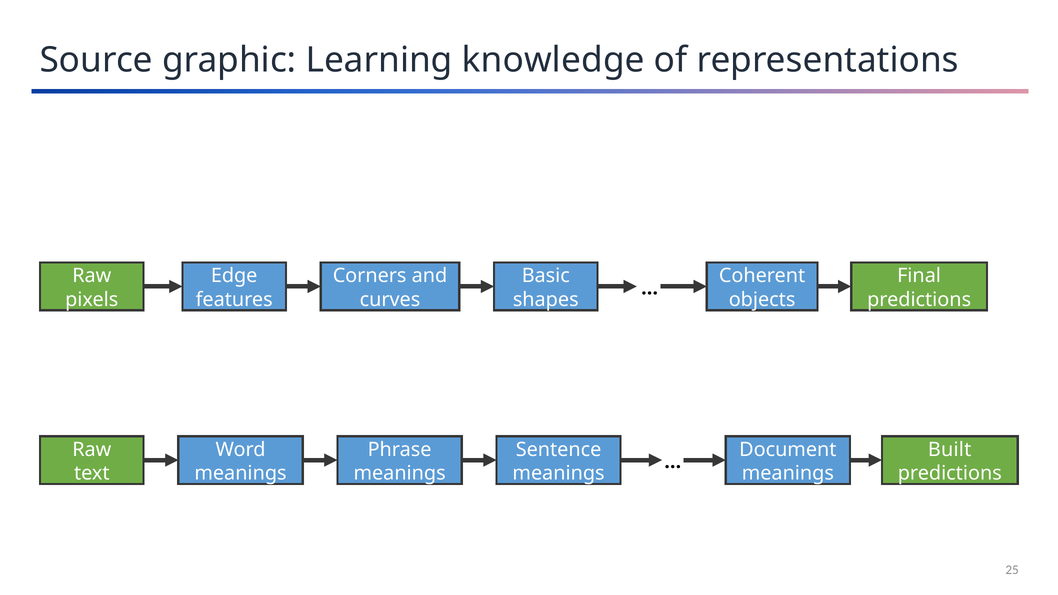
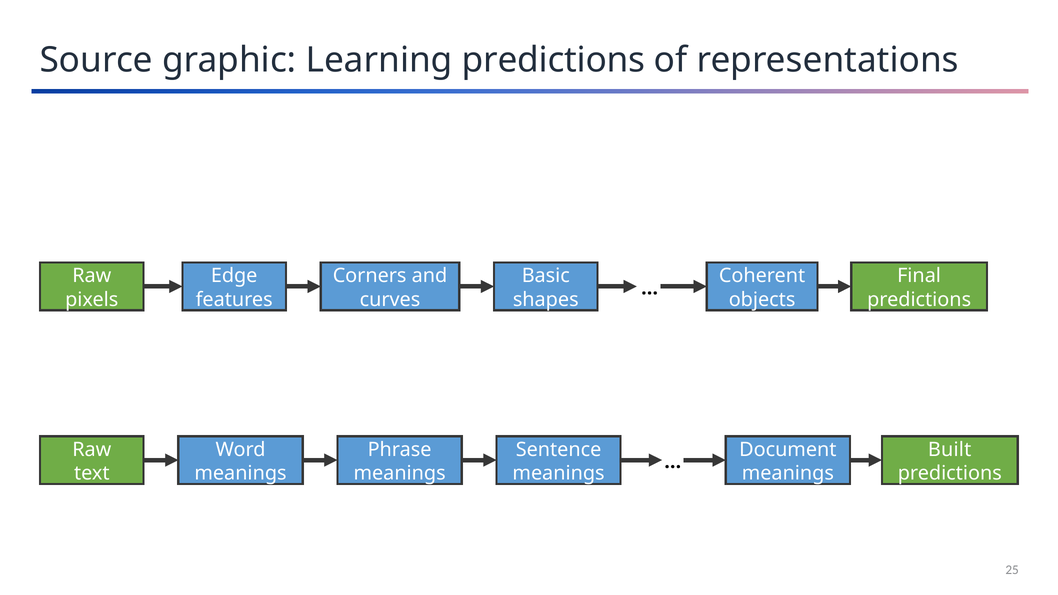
Learning knowledge: knowledge -> predictions
